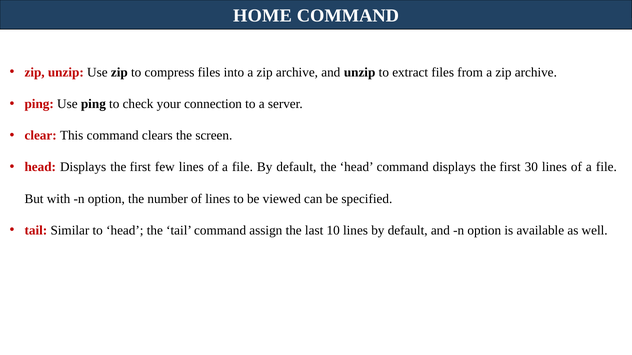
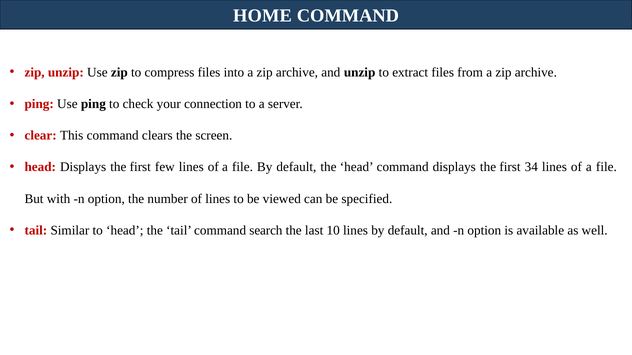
30: 30 -> 34
assign: assign -> search
